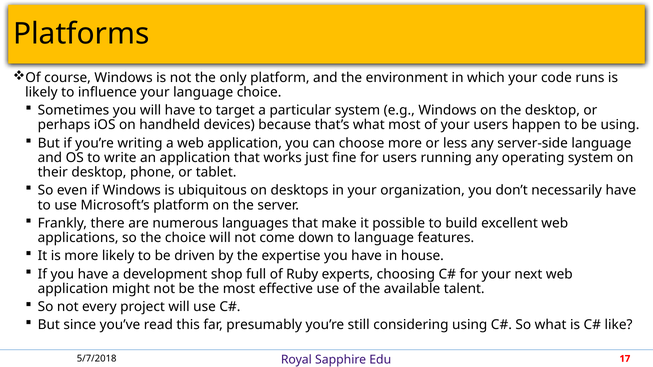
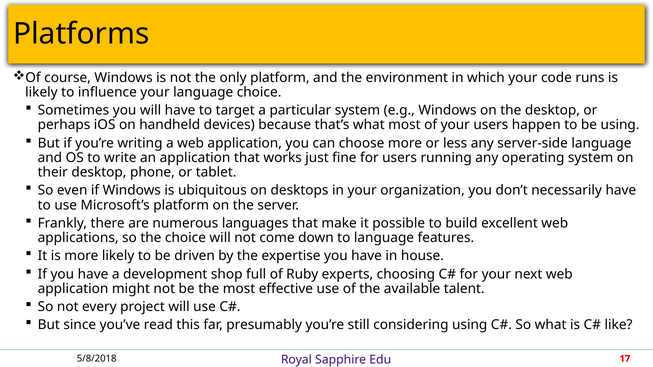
5/7/2018: 5/7/2018 -> 5/8/2018
